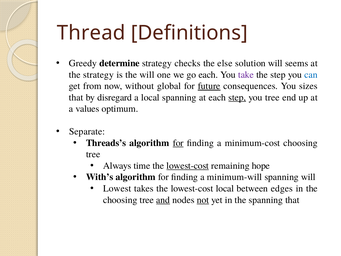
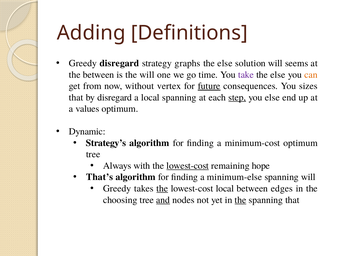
Thread: Thread -> Adding
Greedy determine: determine -> disregard
checks: checks -> graphs
the strategy: strategy -> between
go each: each -> time
step at (278, 75): step -> else
can colour: blue -> orange
global: global -> vertex
you tree: tree -> else
Separate: Separate -> Dynamic
Threads’s: Threads’s -> Strategy’s
for at (178, 143) underline: present -> none
minimum-cost choosing: choosing -> optimum
time: time -> with
With’s: With’s -> That’s
minimum-will: minimum-will -> minimum-else
Lowest at (117, 188): Lowest -> Greedy
the at (162, 188) underline: none -> present
not underline: present -> none
the at (240, 200) underline: none -> present
